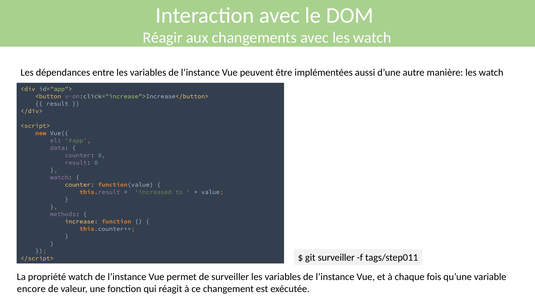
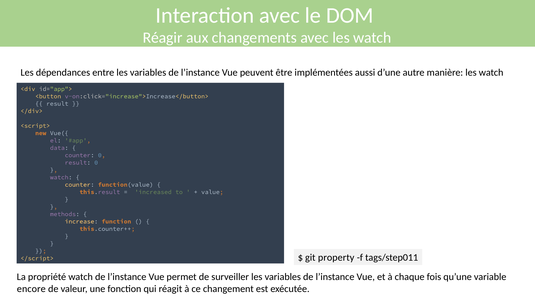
git surveiller: surveiller -> property
